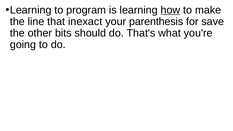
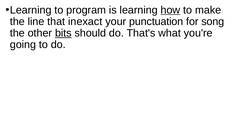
parenthesis: parenthesis -> punctuation
save: save -> song
bits underline: none -> present
